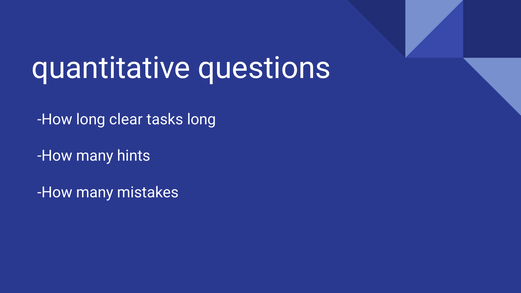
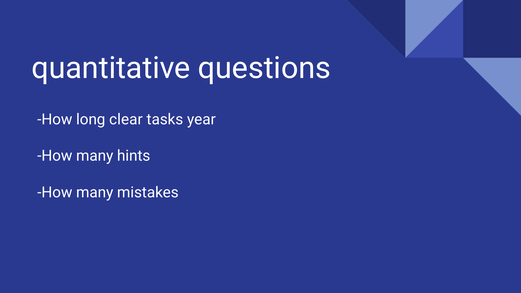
tasks long: long -> year
